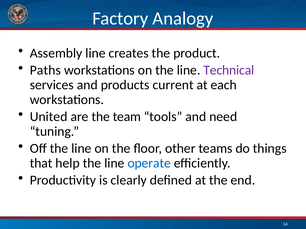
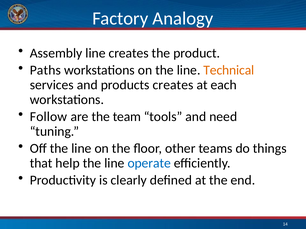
Technical colour: purple -> orange
products current: current -> creates
United: United -> Follow
